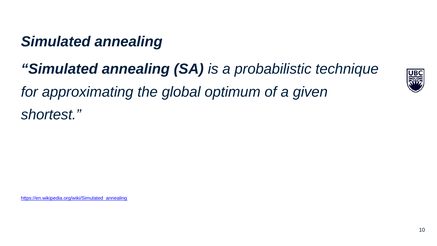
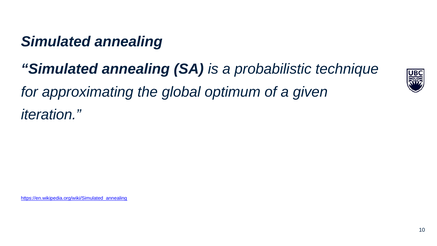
shortest: shortest -> iteration
